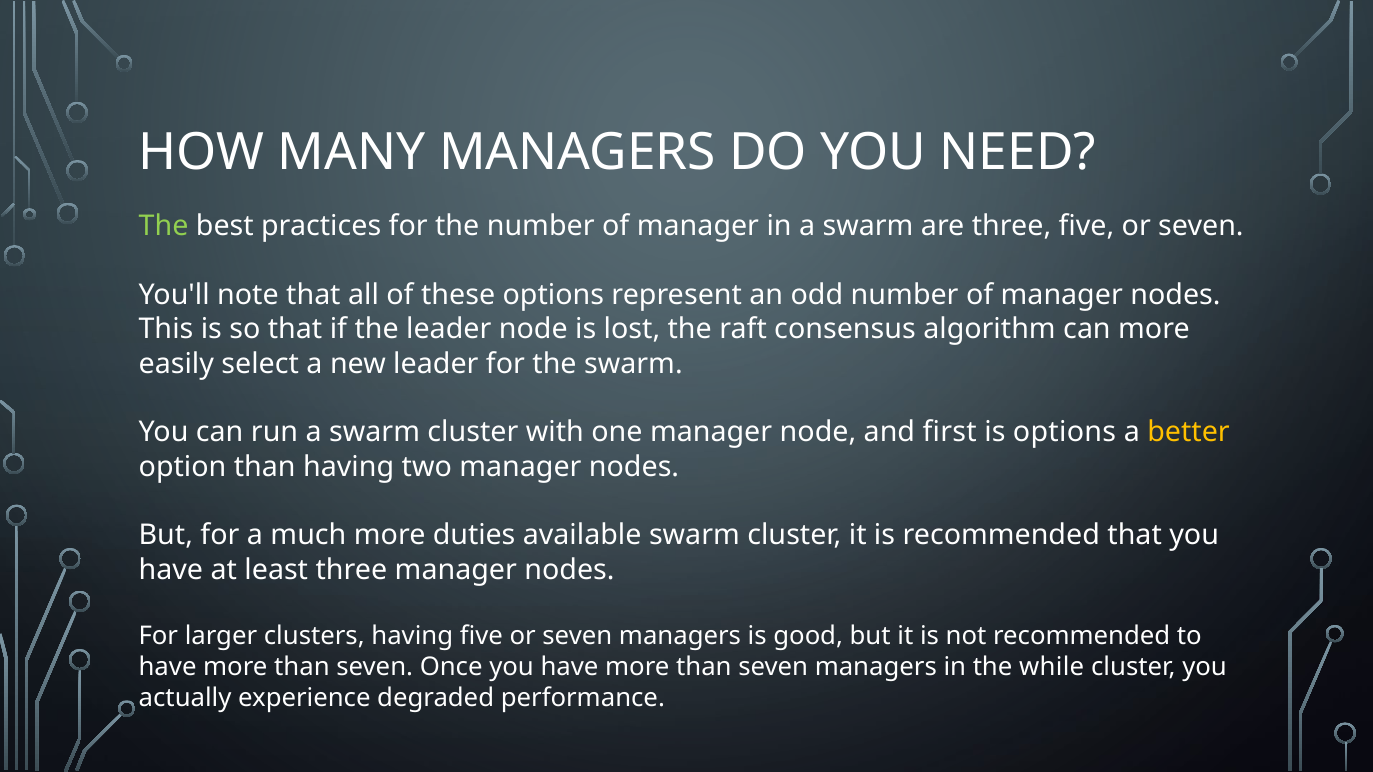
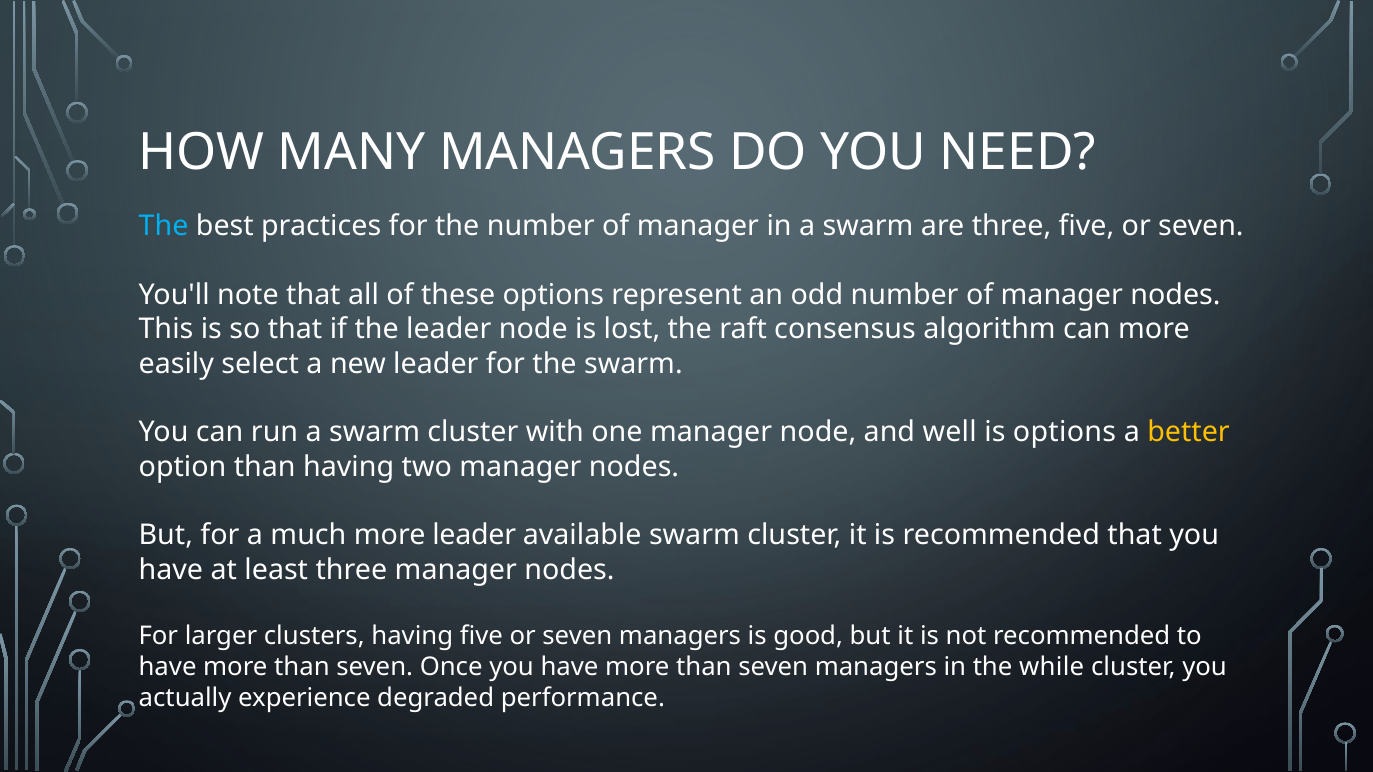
The at (164, 226) colour: light green -> light blue
first: first -> well
more duties: duties -> leader
